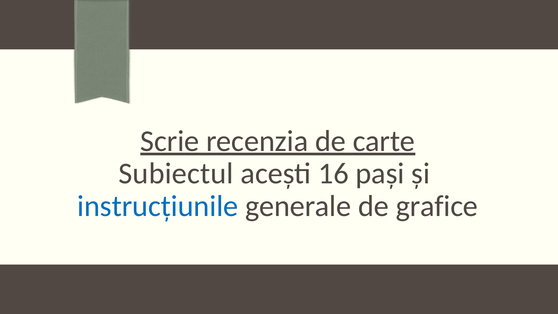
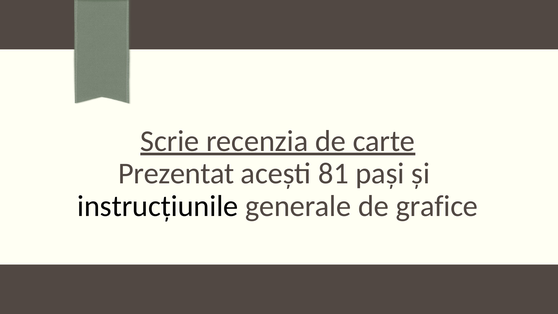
Subiectul: Subiectul -> Prezentat
16: 16 -> 81
instrucțiunile colour: blue -> black
